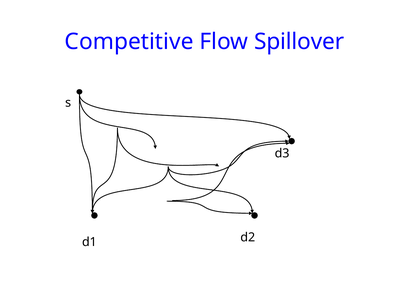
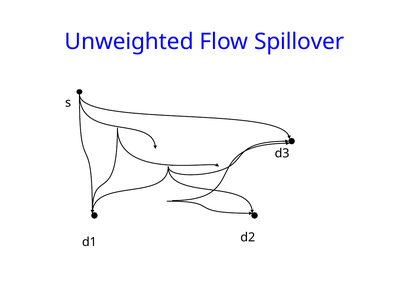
Competitive: Competitive -> Unweighted
